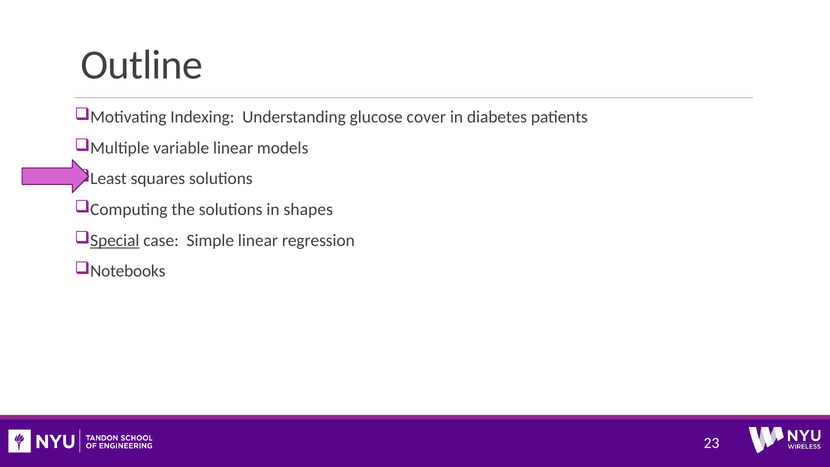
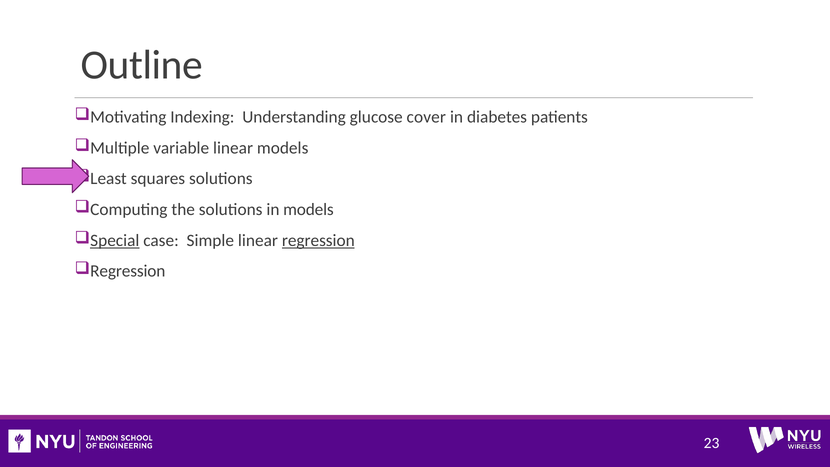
in shapes: shapes -> models
regression at (318, 240) underline: none -> present
Notebooks at (128, 271): Notebooks -> Regression
